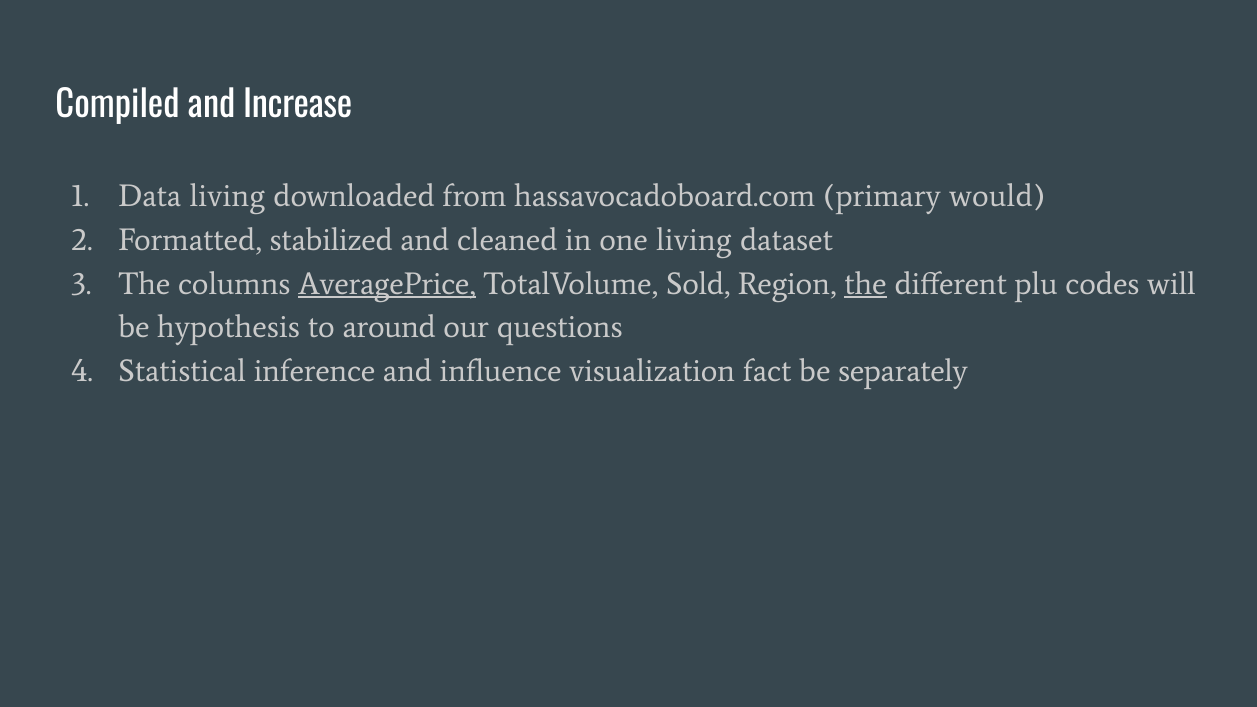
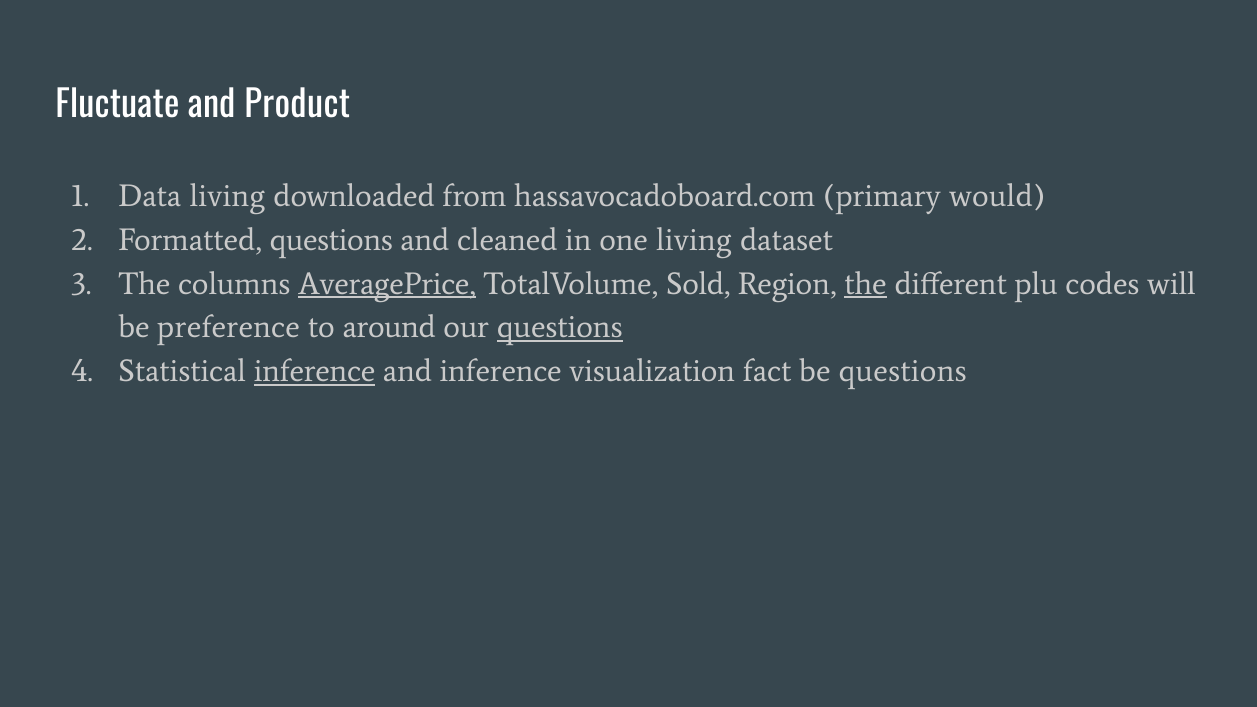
Compiled: Compiled -> Fluctuate
Increase: Increase -> Product
Formatted stabilized: stabilized -> questions
hypothesis: hypothesis -> preference
questions at (560, 328) underline: none -> present
inference at (315, 371) underline: none -> present
and influence: influence -> inference
be separately: separately -> questions
